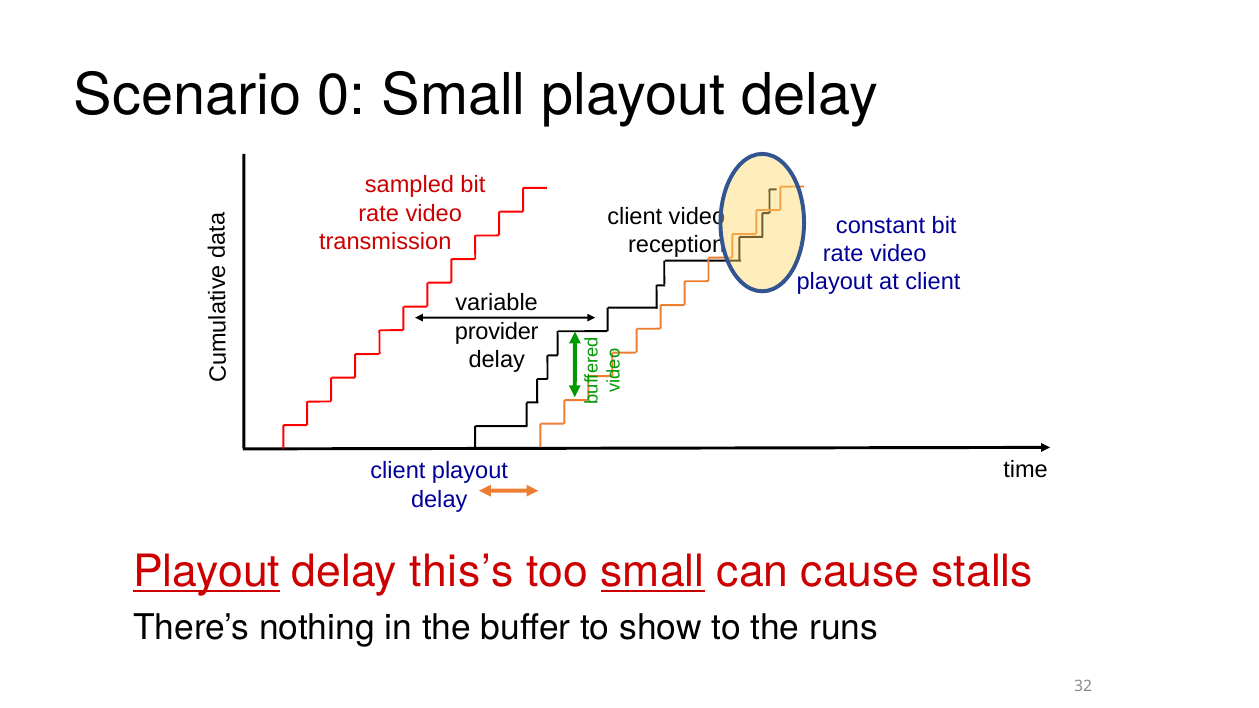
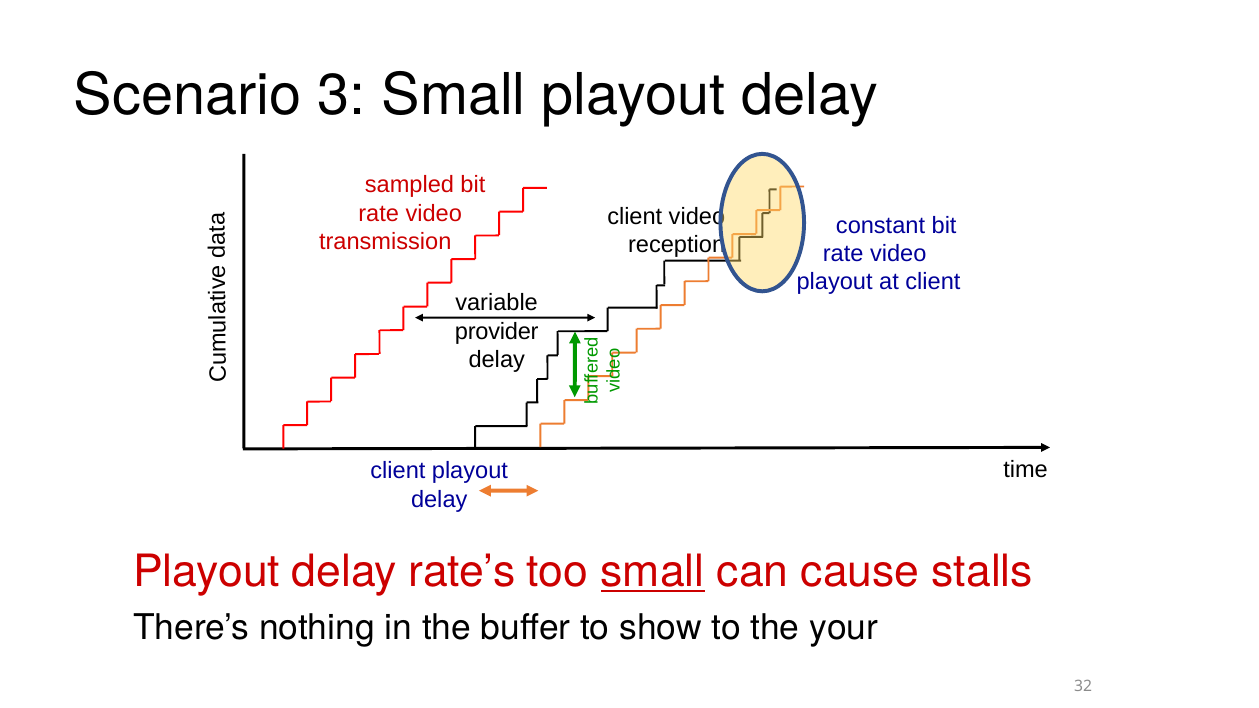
0: 0 -> 3
Playout at (207, 572) underline: present -> none
this’s: this’s -> rate’s
runs: runs -> your
